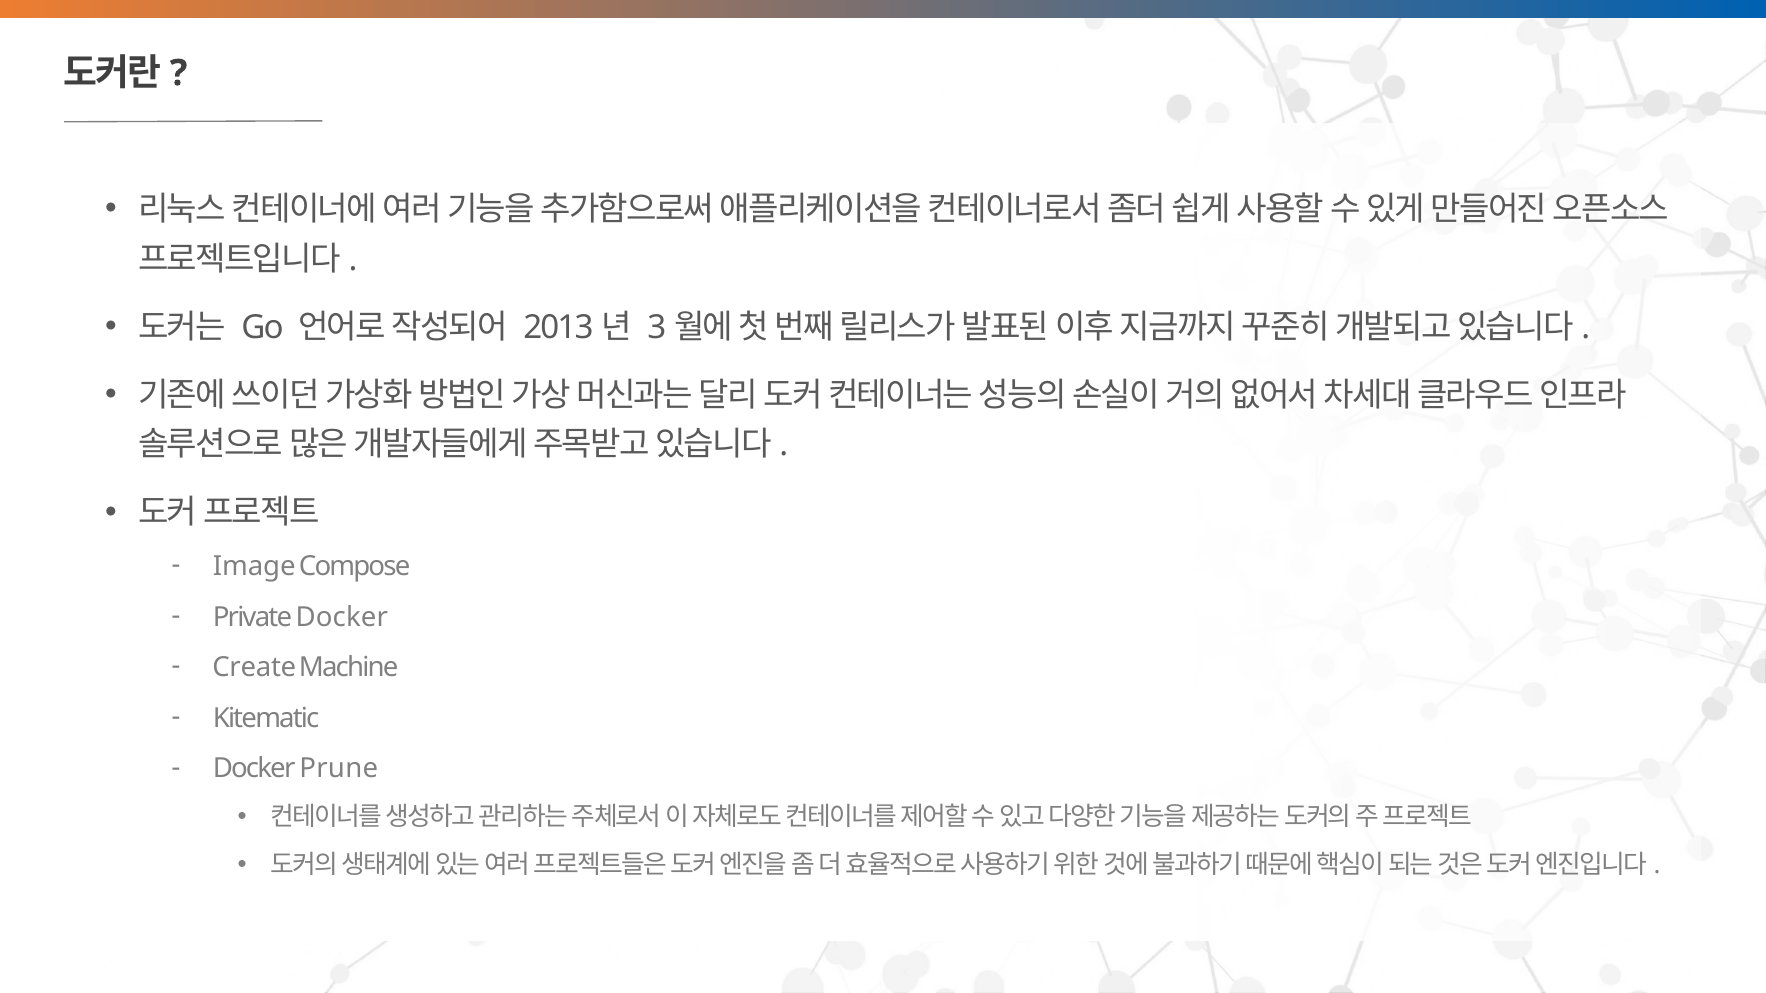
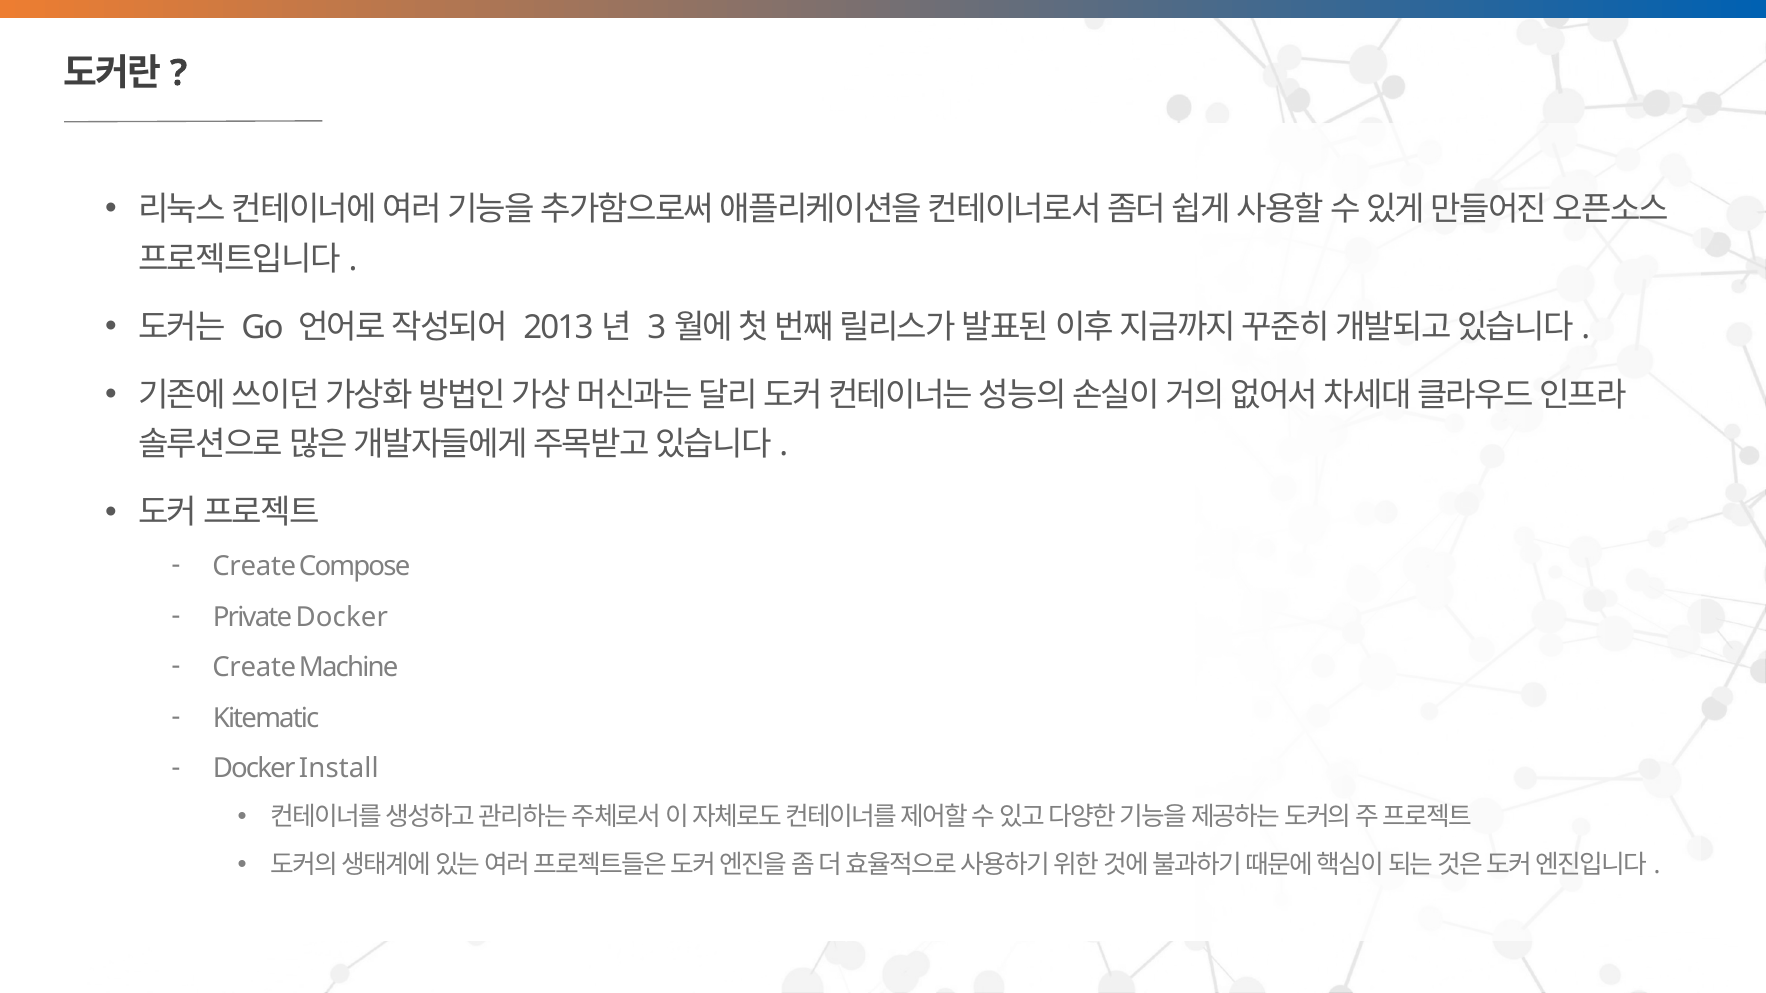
Image at (254, 567): Image -> Create
Prune: Prune -> Install
